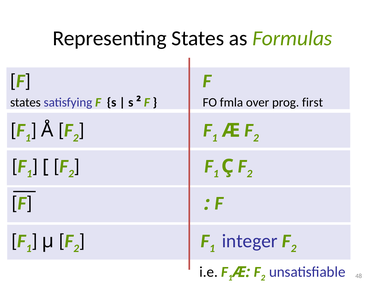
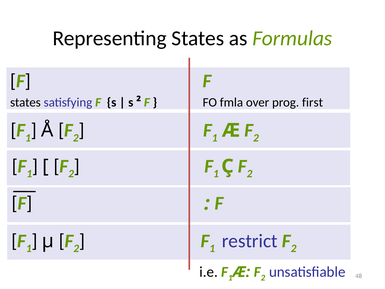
integer: integer -> restrict
